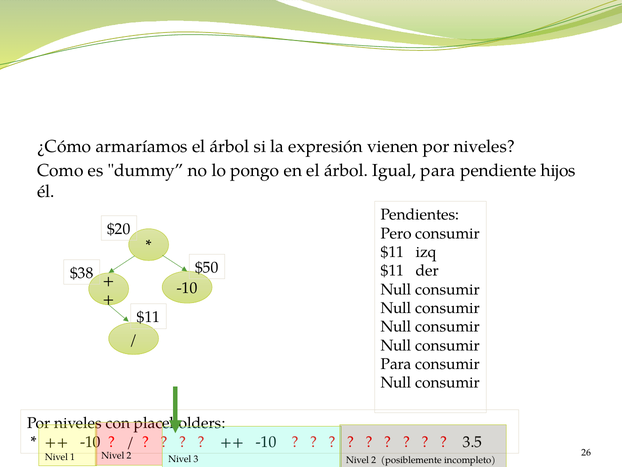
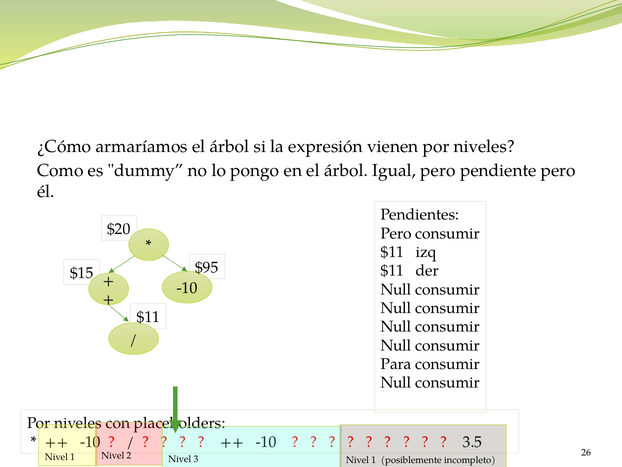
Igual para: para -> pero
pendiente hijos: hijos -> pero
$50: $50 -> $95
$38: $38 -> $15
3 Nivel 2: 2 -> 1
